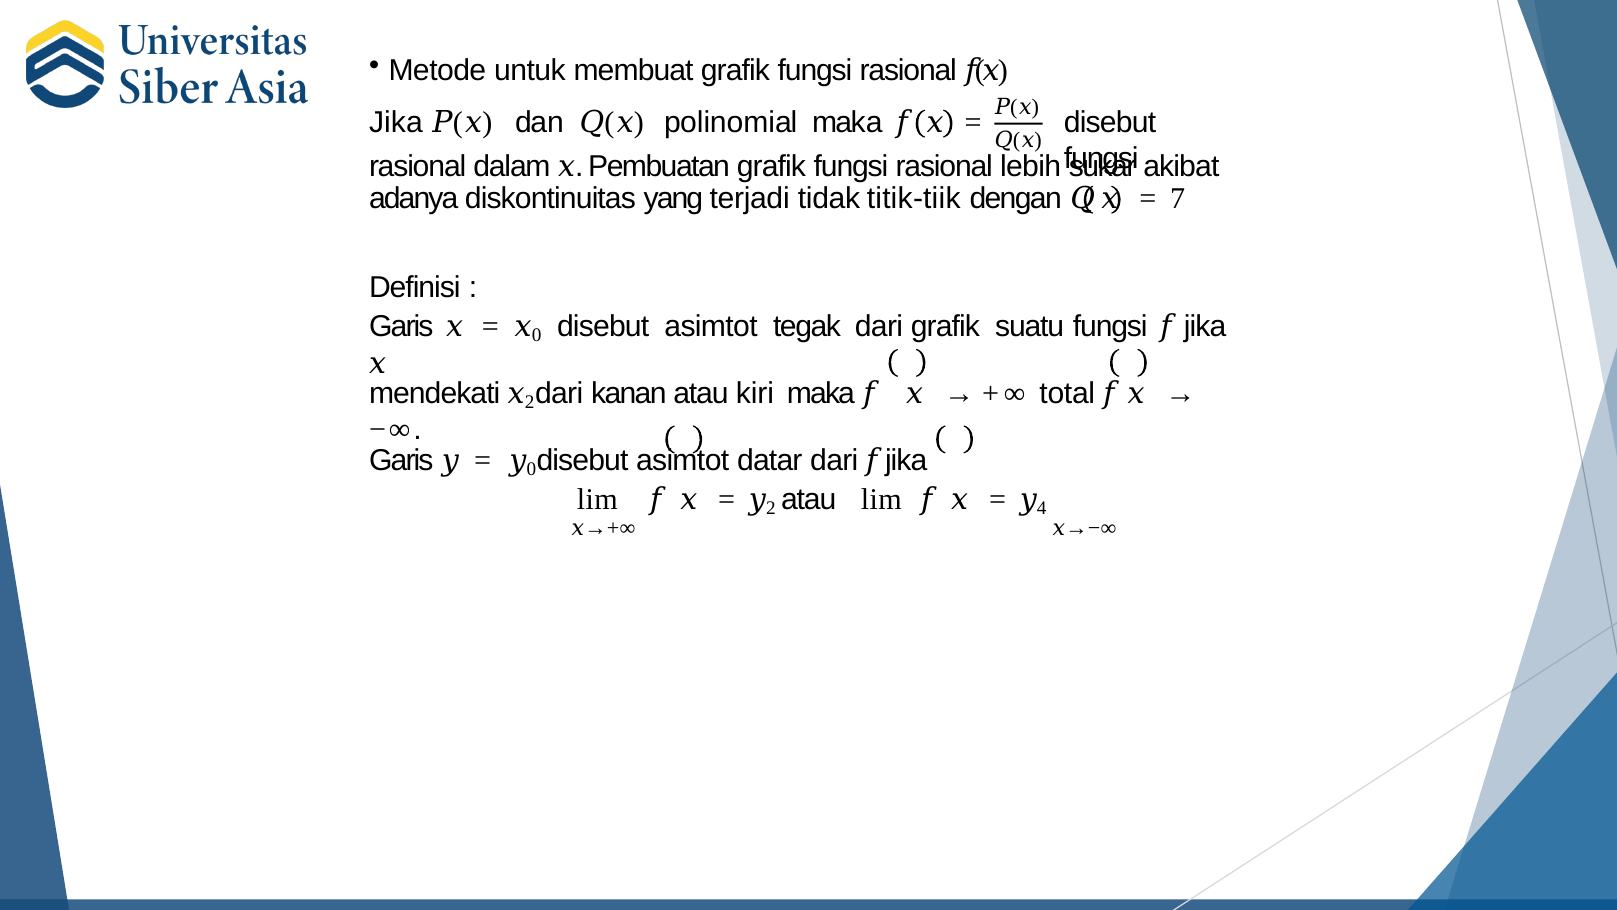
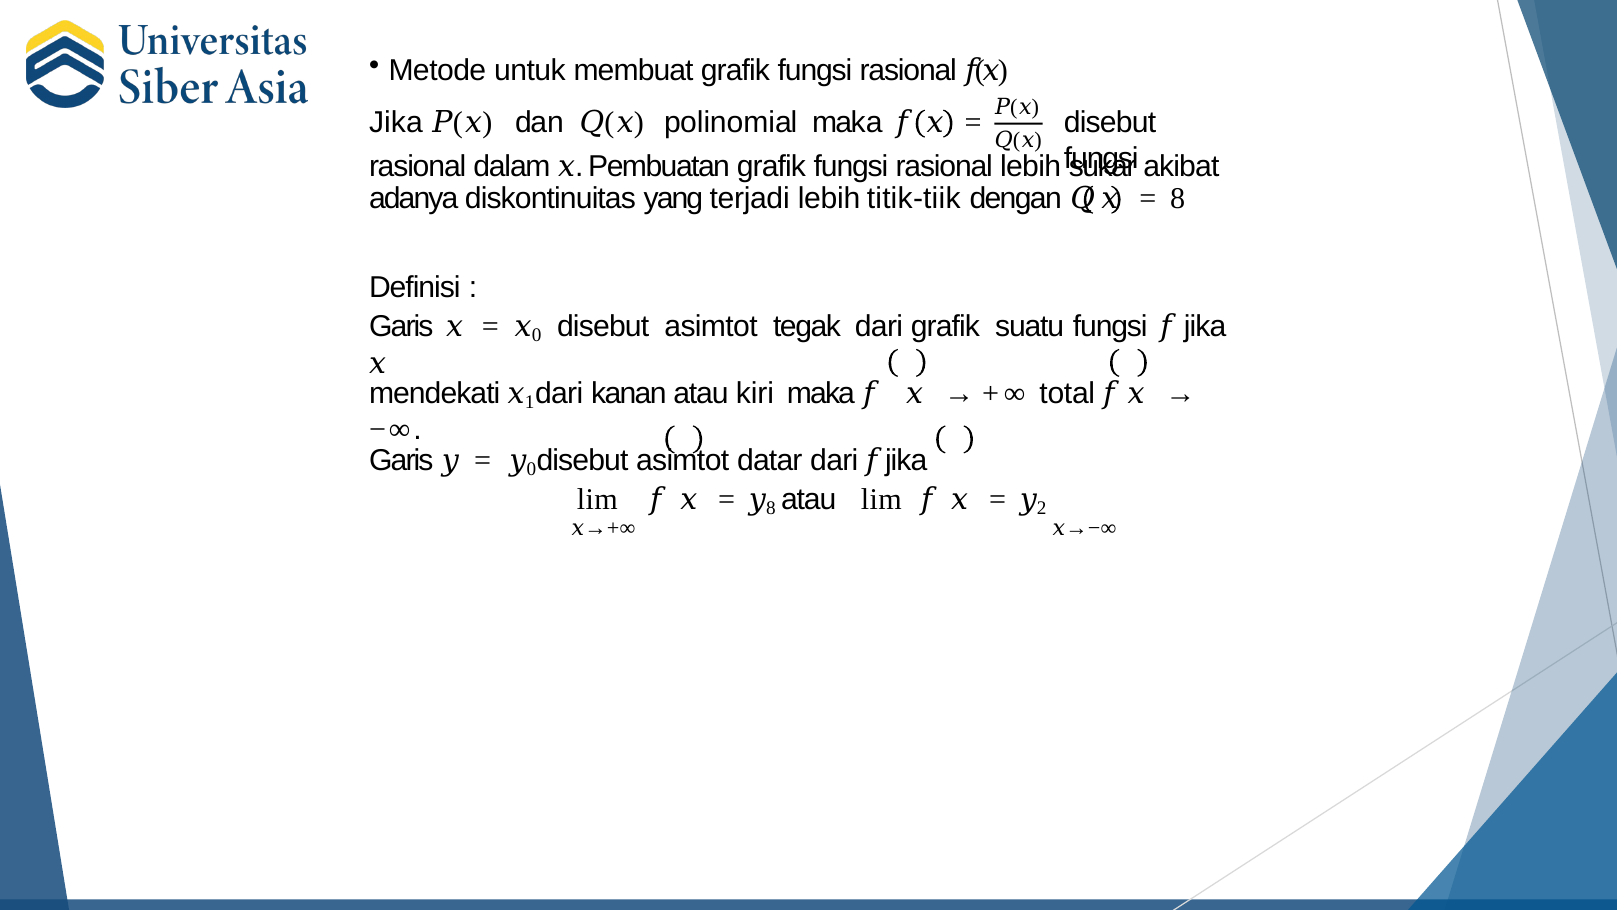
terjadi tidak: tidak -> lebih
7 at (1178, 199): 7 -> 8
𝑥 2: 2 -> 1
𝑦 2: 2 -> 8
4: 4 -> 2
